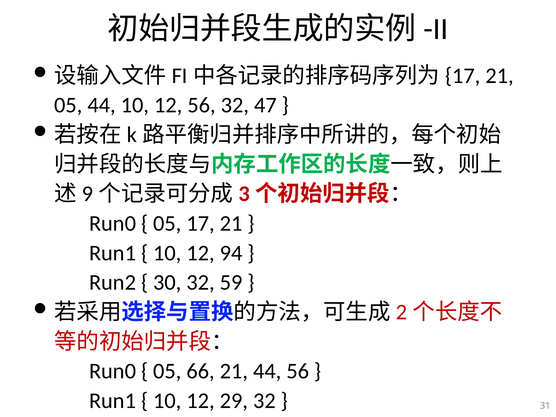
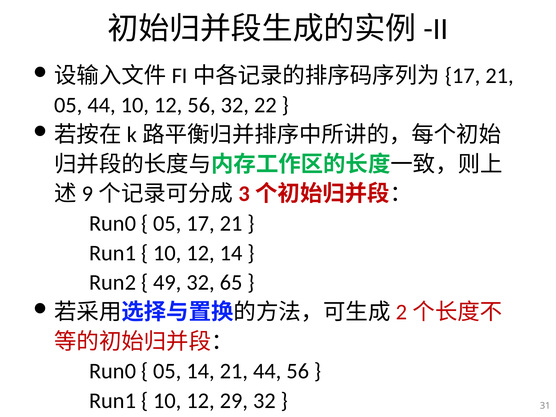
47: 47 -> 22
12 94: 94 -> 14
30: 30 -> 49
59: 59 -> 65
05 66: 66 -> 14
